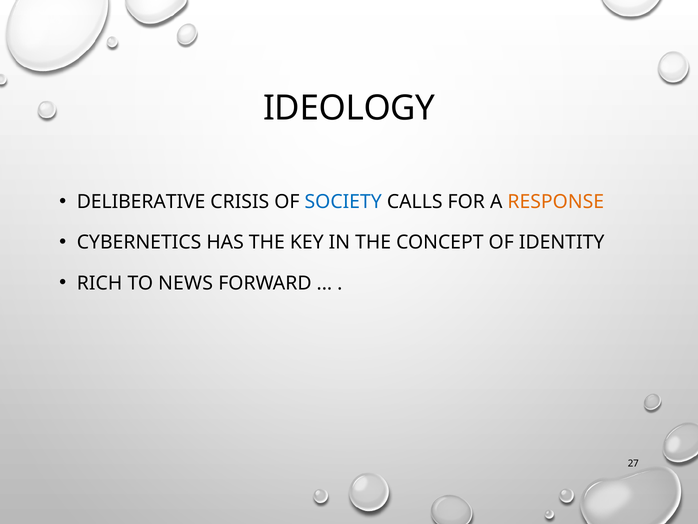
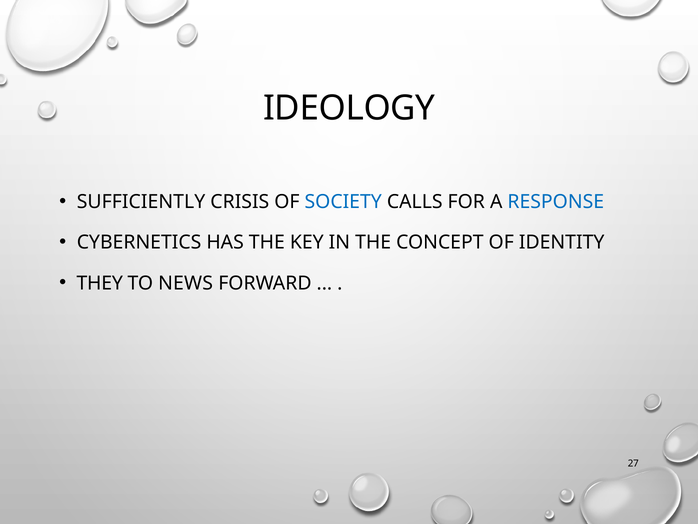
DELIBERATIVE: DELIBERATIVE -> SUFFICIENTLY
RESPONSE colour: orange -> blue
RICH: RICH -> THEY
